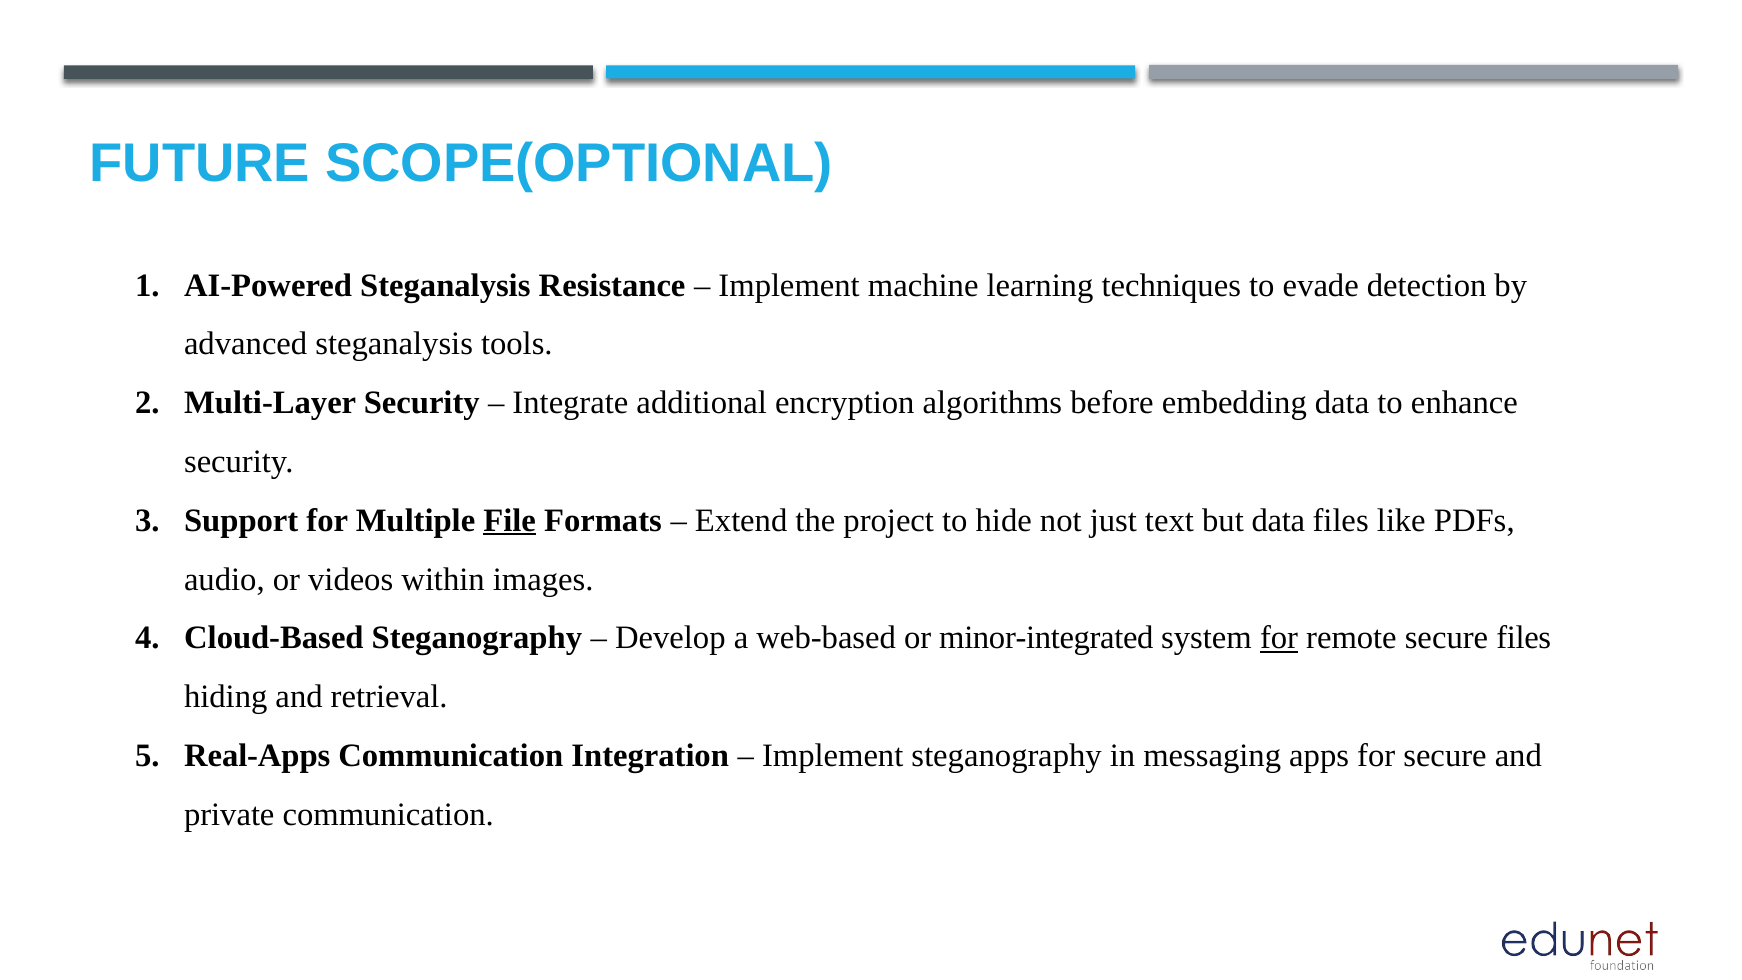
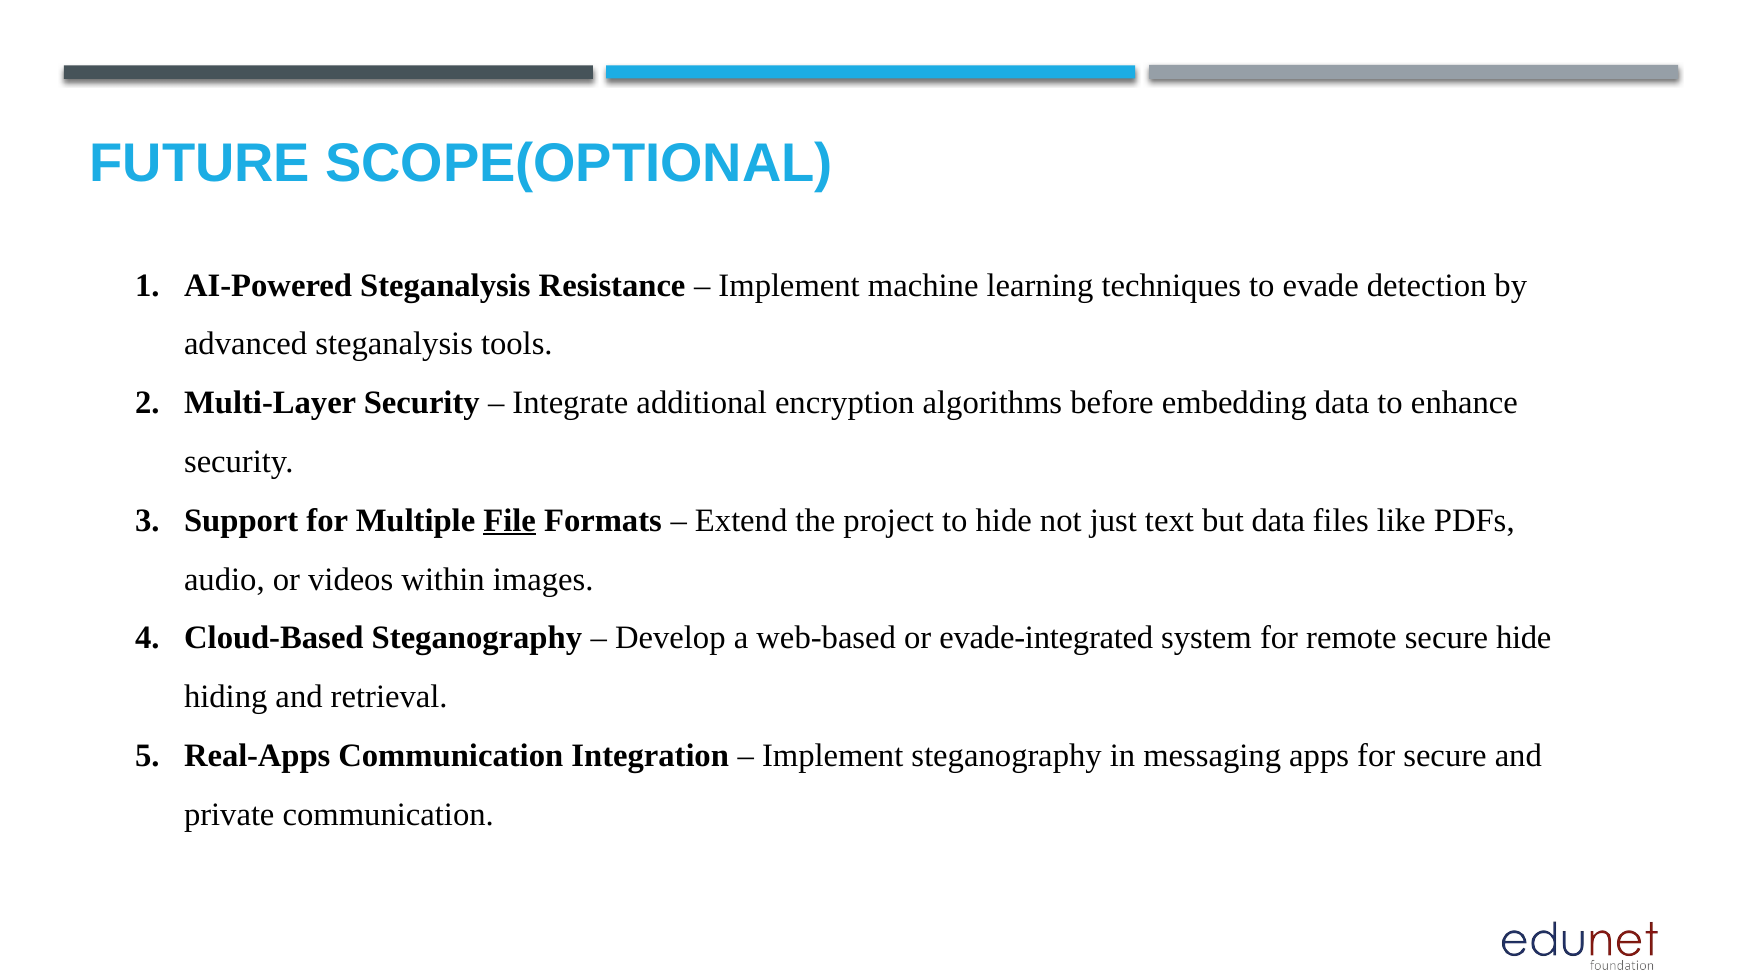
minor-integrated: minor-integrated -> evade-integrated
for at (1279, 638) underline: present -> none
secure files: files -> hide
